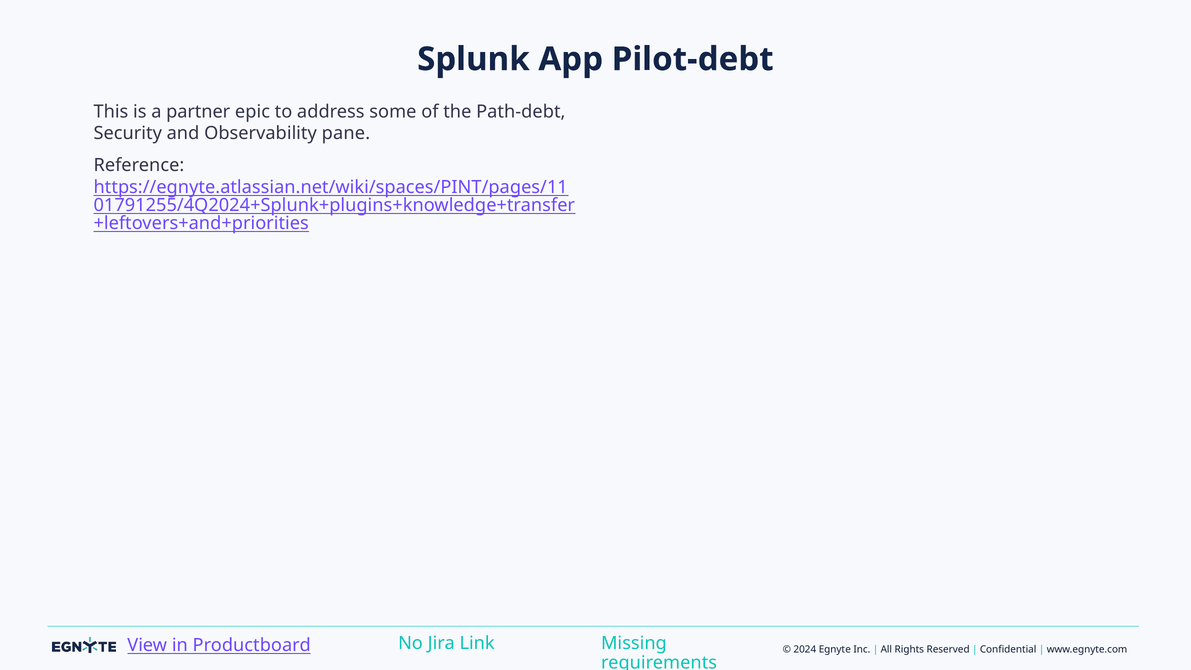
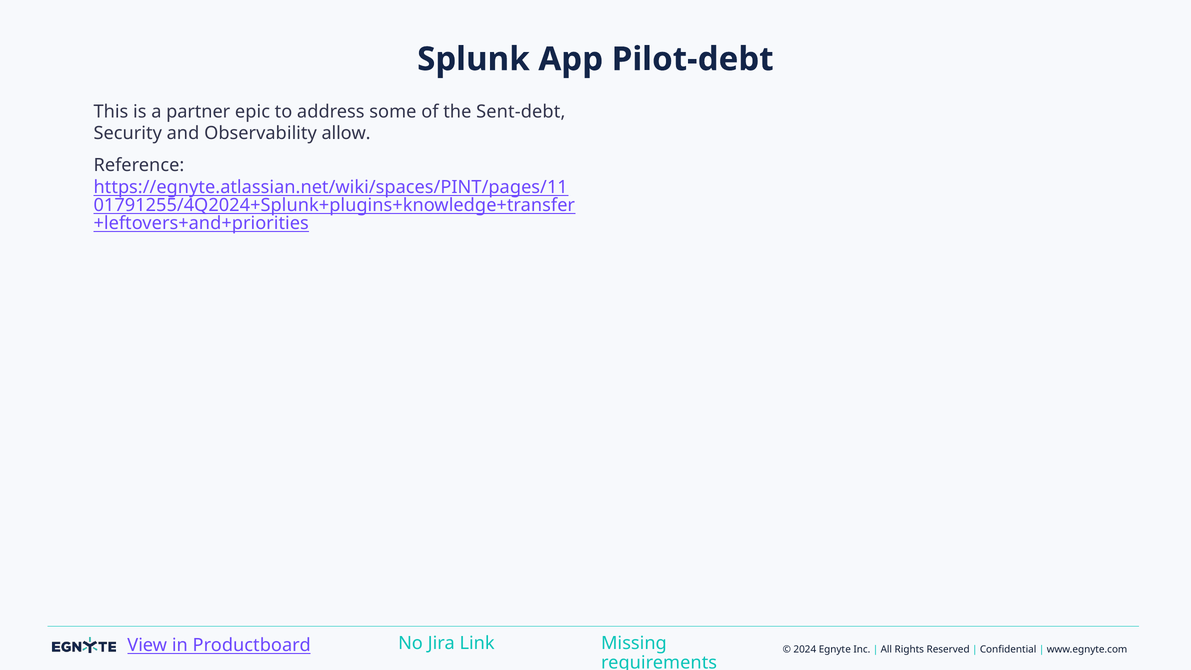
Path-debt: Path-debt -> Sent-debt
pane: pane -> allow
